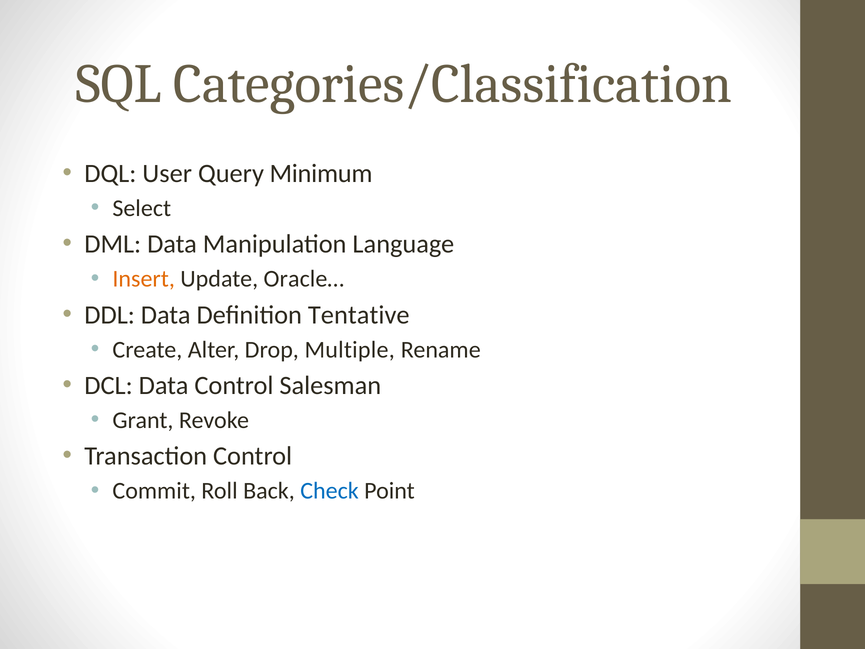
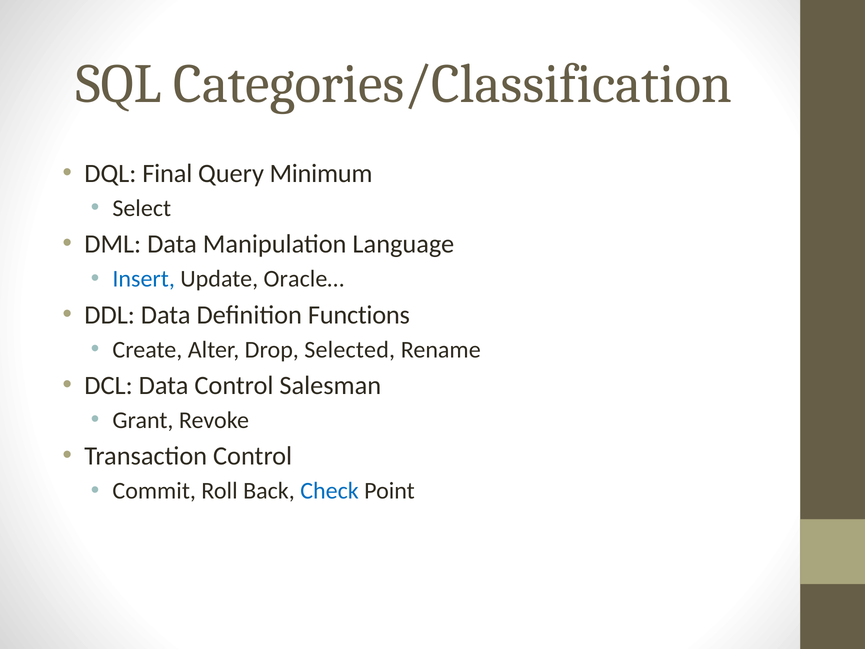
User: User -> Final
Insert colour: orange -> blue
Tentative: Tentative -> Functions
Multiple: Multiple -> Selected
